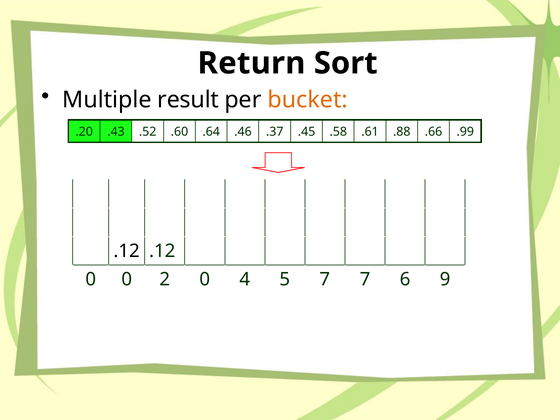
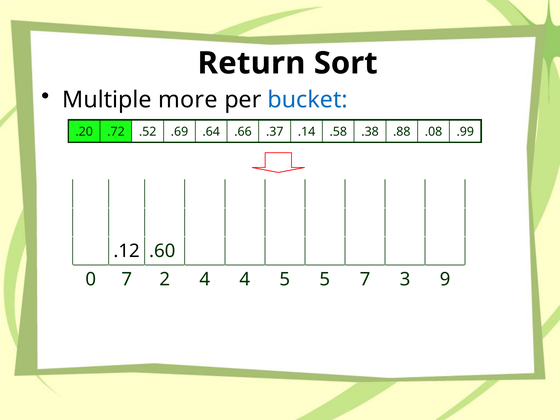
result: result -> more
bucket colour: orange -> blue
.43: .43 -> .72
.60: .60 -> .69
.46: .46 -> .66
.45: .45 -> .14
.61: .61 -> .38
.66: .66 -> .08
.12 .12: .12 -> .60
0 0: 0 -> 7
2 0: 0 -> 4
5 7: 7 -> 5
6: 6 -> 3
